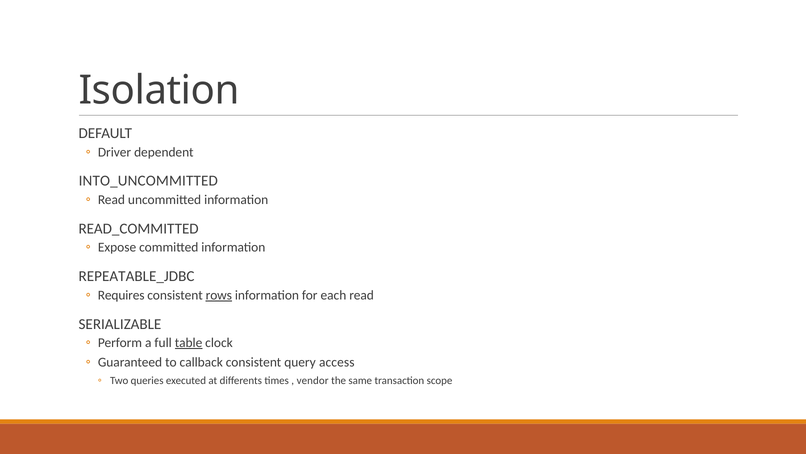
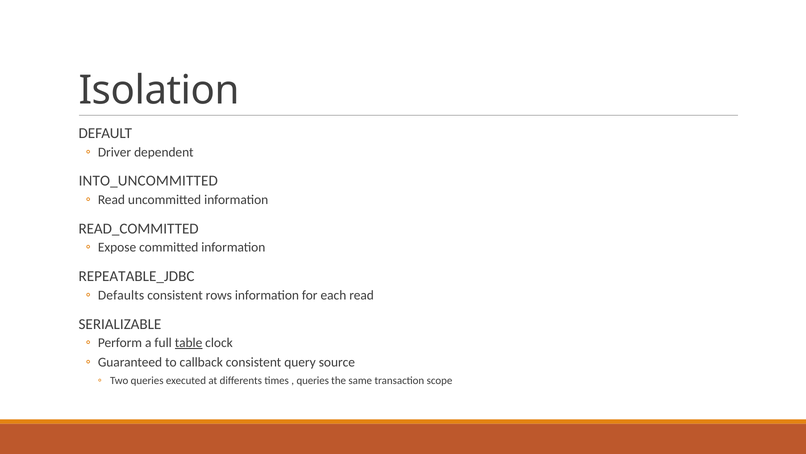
Requires: Requires -> Defaults
rows underline: present -> none
access: access -> source
vendor at (313, 380): vendor -> queries
